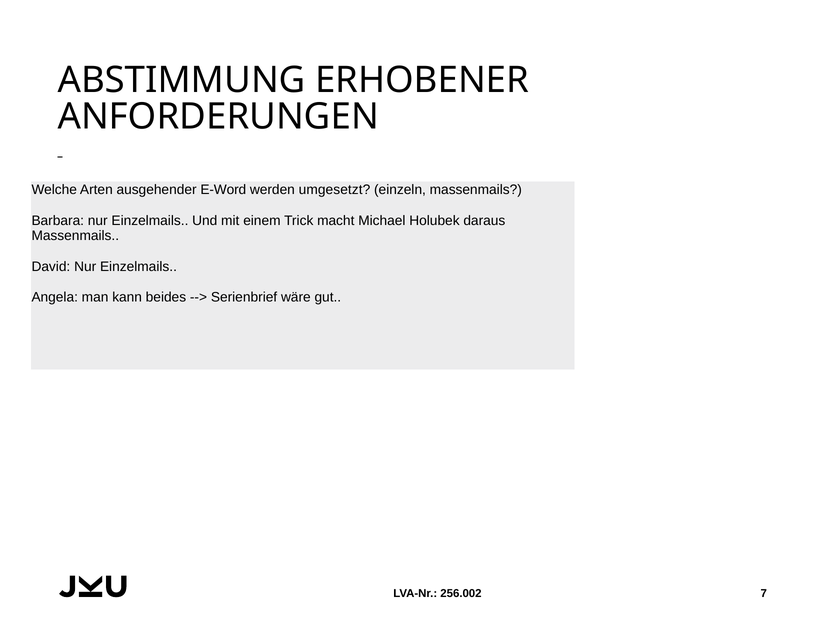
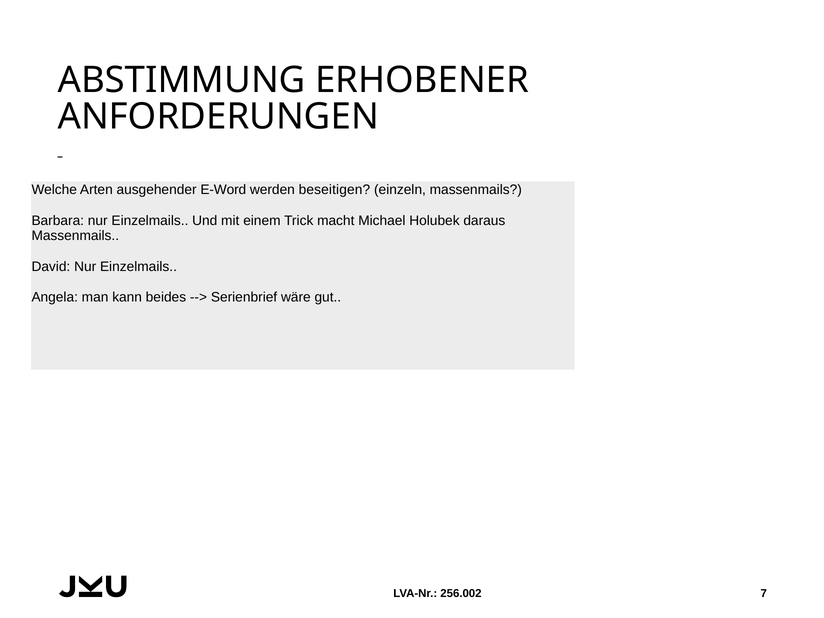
umgesetzt: umgesetzt -> beseitigen
